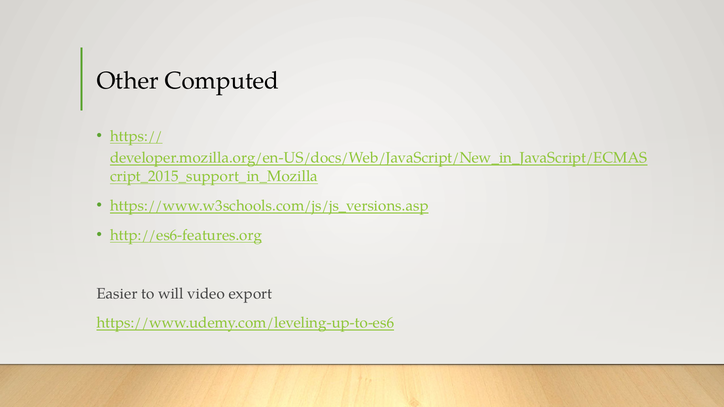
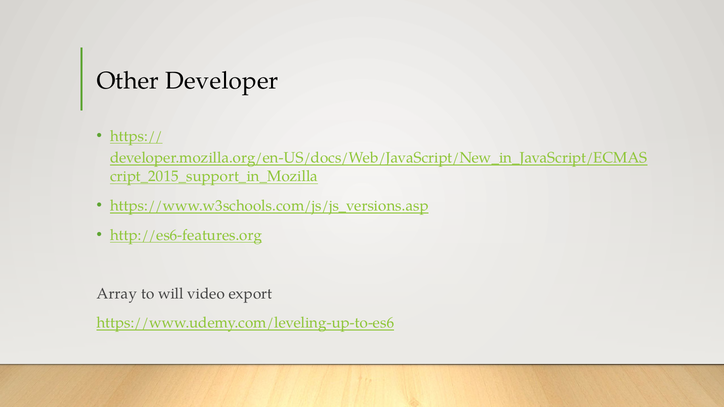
Computed: Computed -> Developer
Easier: Easier -> Array
